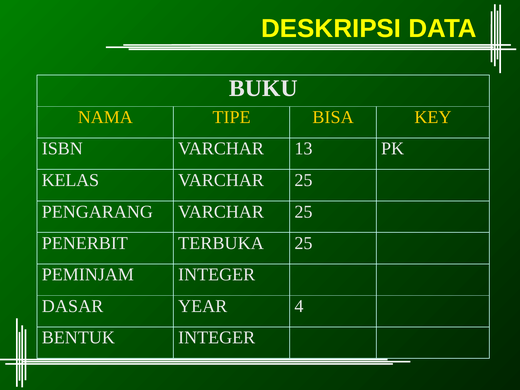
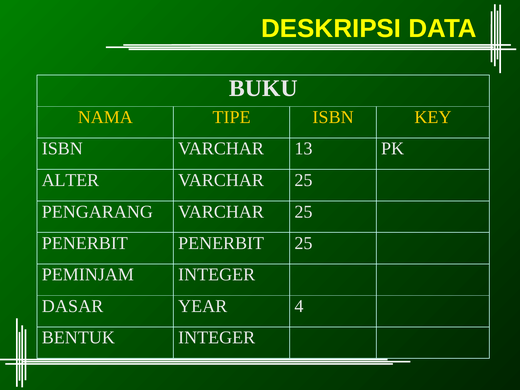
TIPE BISA: BISA -> ISBN
KELAS: KELAS -> ALTER
PENERBIT TERBUKA: TERBUKA -> PENERBIT
